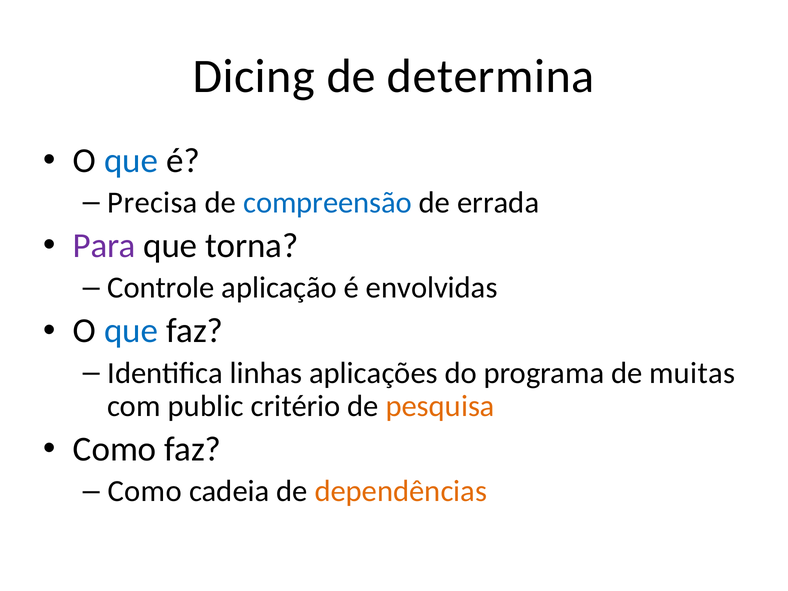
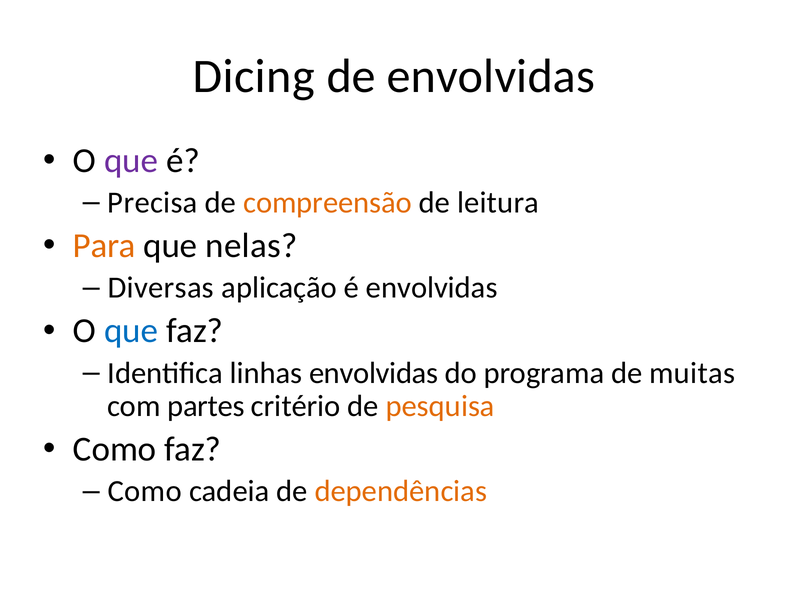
de determina: determina -> envolvidas
que at (131, 160) colour: blue -> purple
compreensão colour: blue -> orange
errada: errada -> leitura
Para colour: purple -> orange
torna: torna -> nelas
Controle: Controle -> Diversas
linhas aplicações: aplicações -> envolvidas
public: public -> partes
